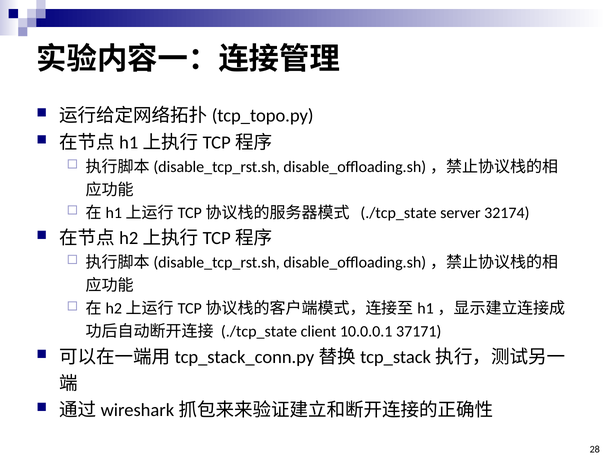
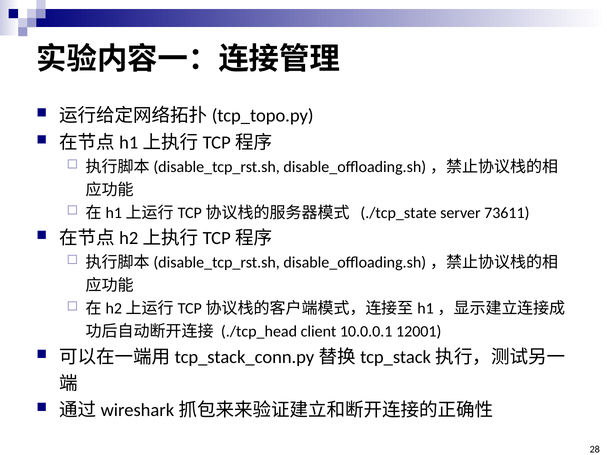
32174: 32174 -> 73611
./tcp_state at (259, 332): ./tcp_state -> ./tcp_head
37171: 37171 -> 12001
